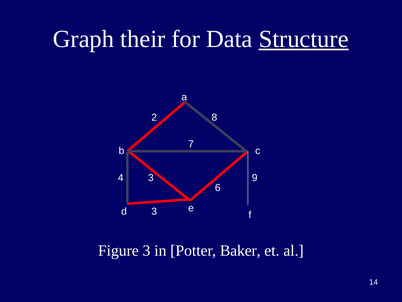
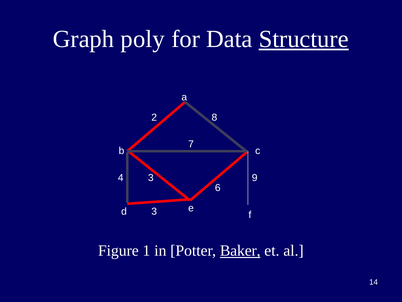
their: their -> poly
Figure 3: 3 -> 1
Baker underline: none -> present
